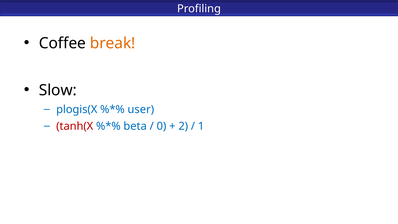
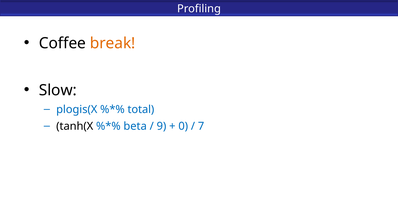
user: user -> total
tanh(X colour: red -> black
0: 0 -> 9
2: 2 -> 0
1: 1 -> 7
